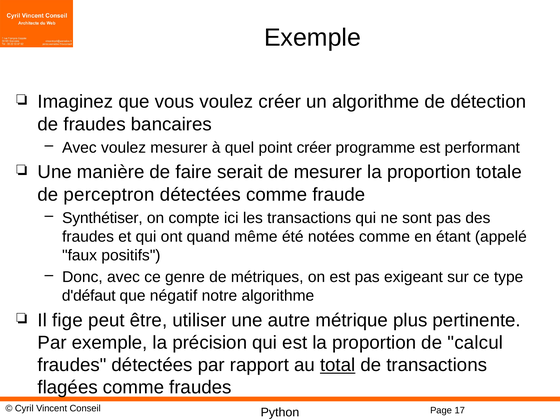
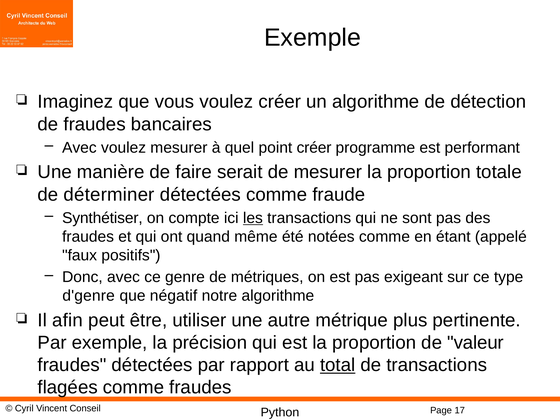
perceptron: perceptron -> déterminer
les underline: none -> present
d'défaut: d'défaut -> d'genre
fige: fige -> afin
calcul: calcul -> valeur
